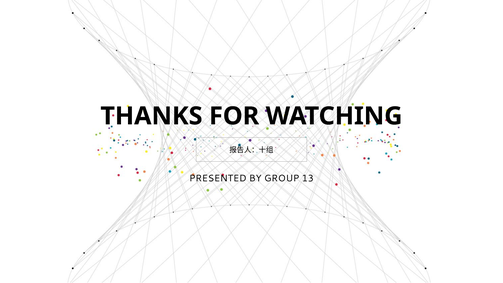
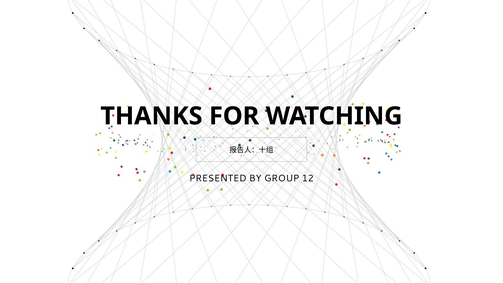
13: 13 -> 12
